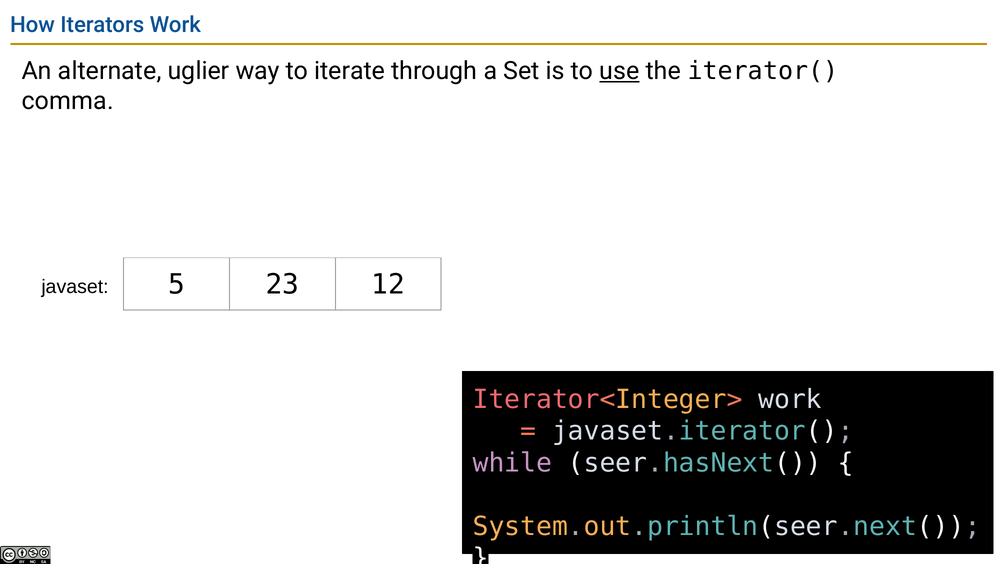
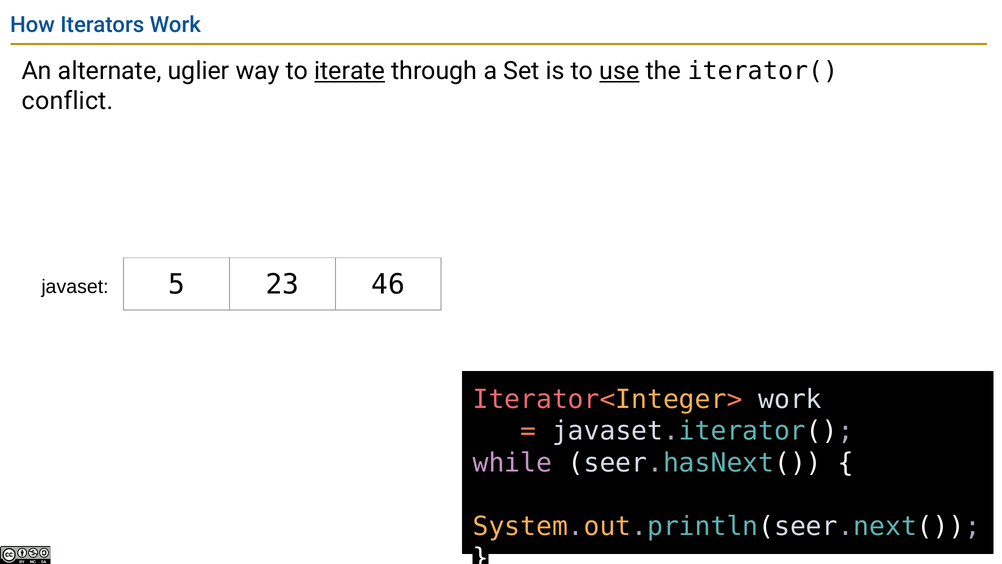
iterate underline: none -> present
comma: comma -> conflict
12: 12 -> 46
